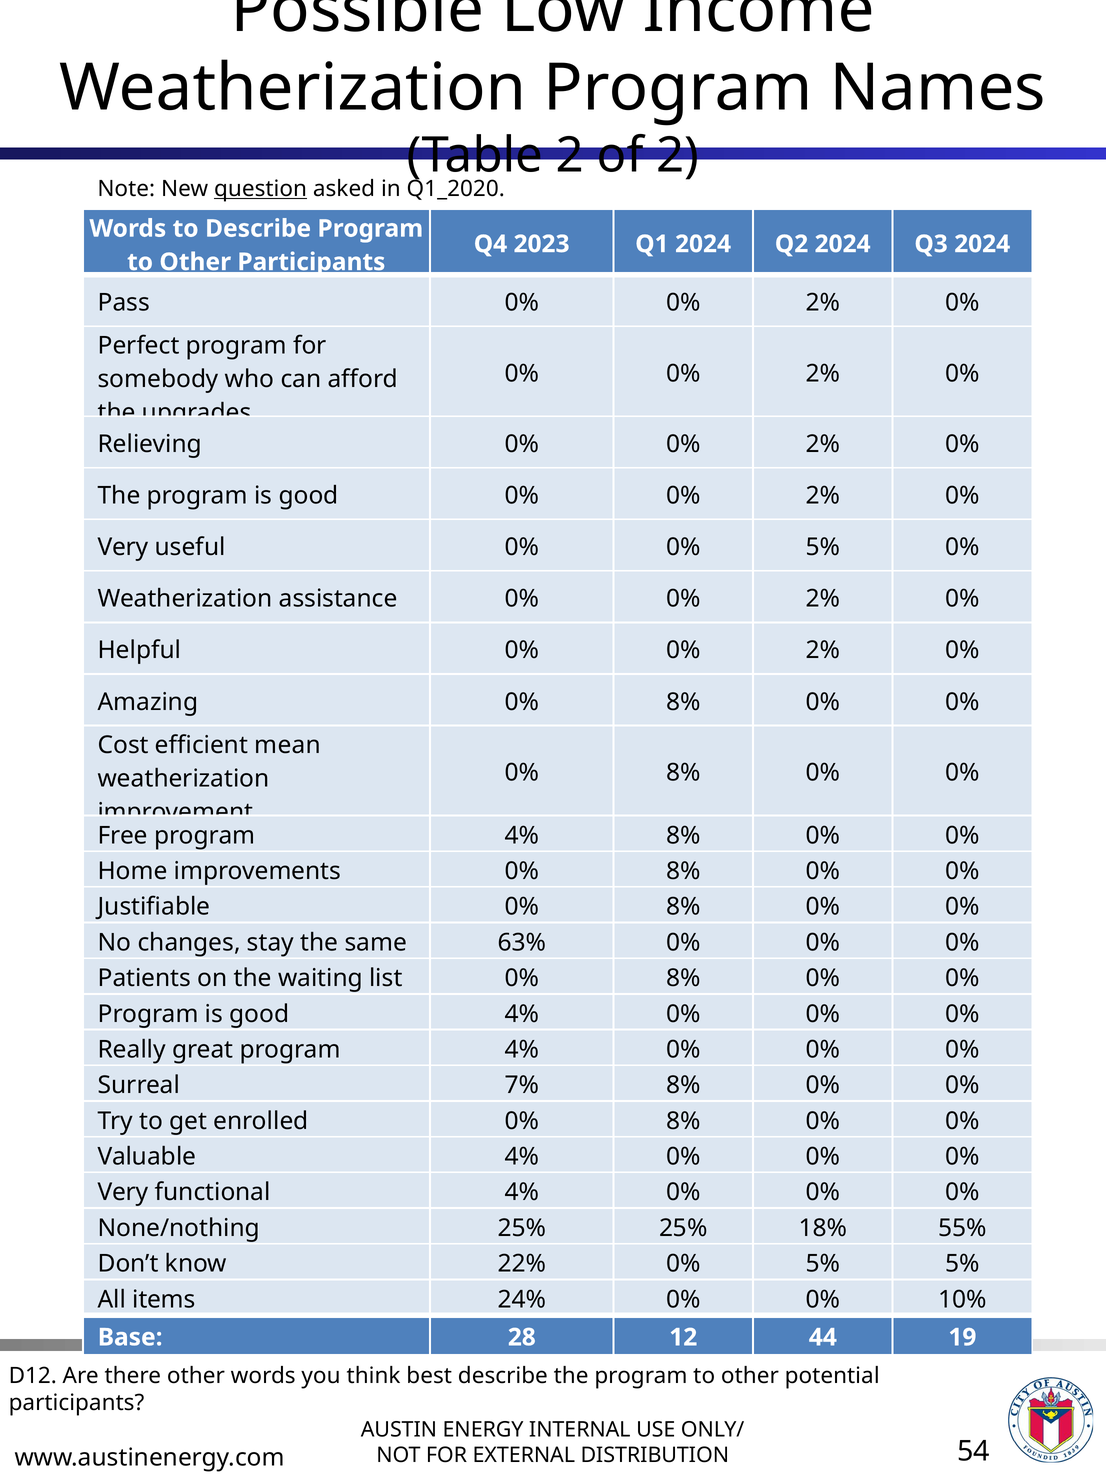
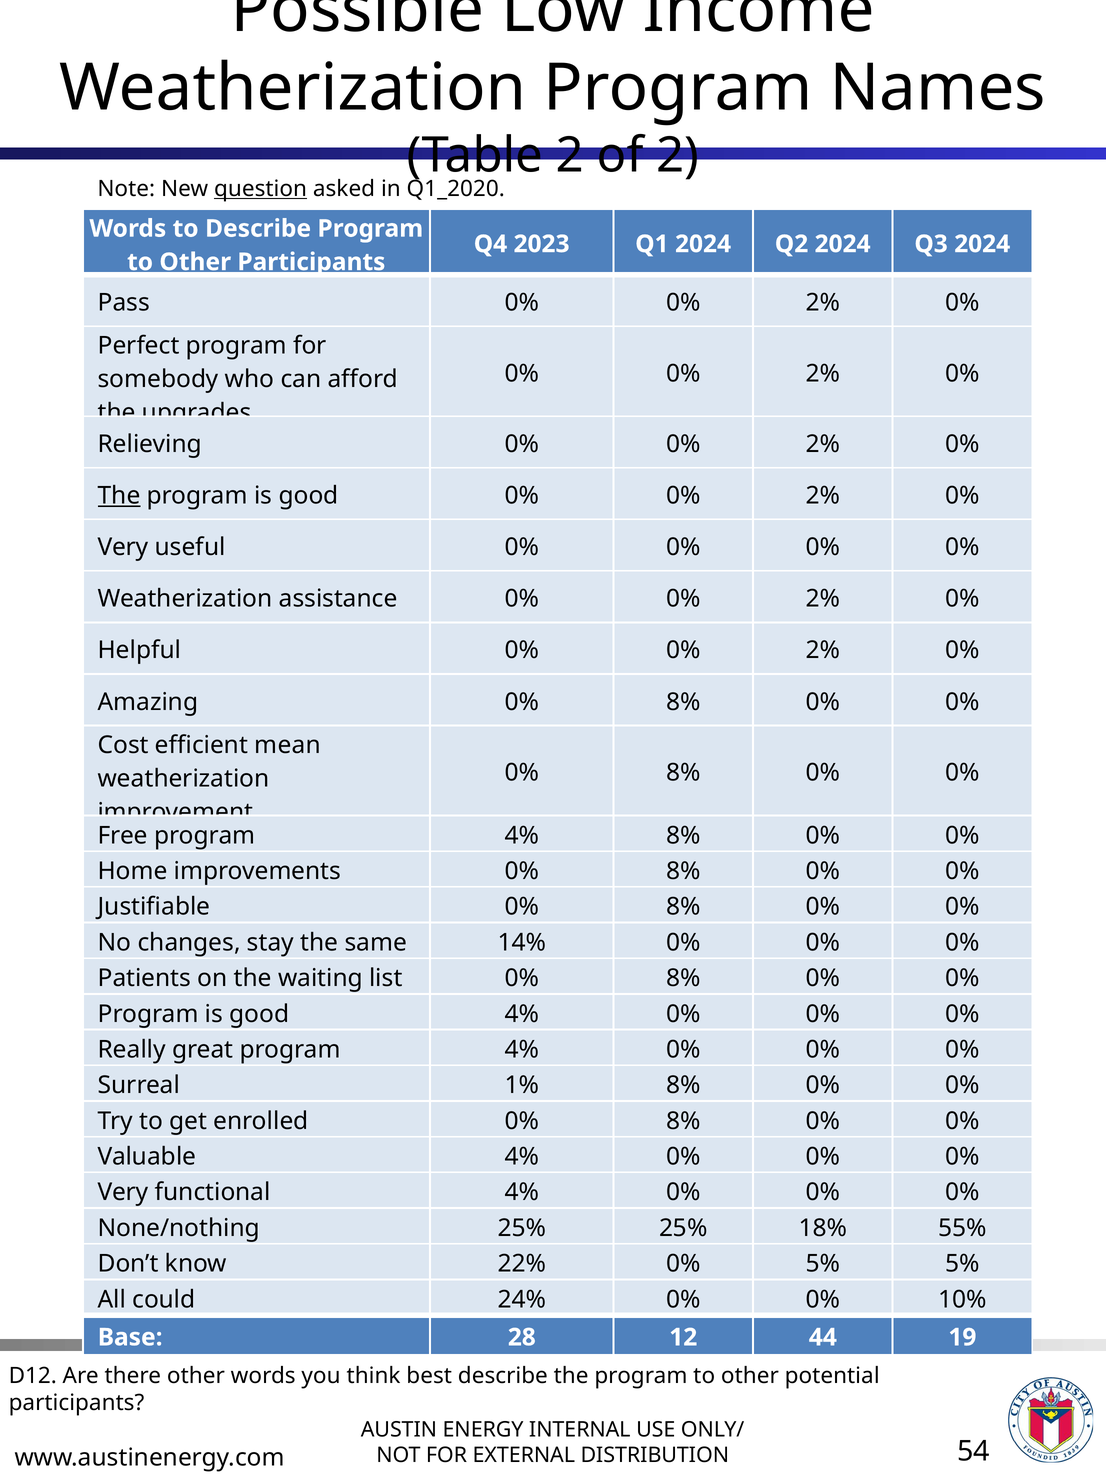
The at (119, 496) underline: none -> present
useful 0% 0% 5%: 5% -> 0%
63%: 63% -> 14%
7%: 7% -> 1%
items: items -> could
